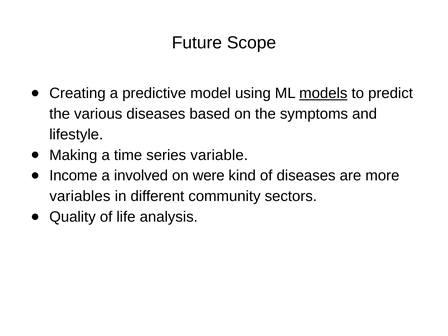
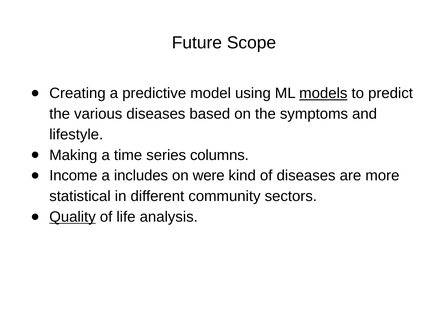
variable: variable -> columns
involved: involved -> includes
variables: variables -> statistical
Quality underline: none -> present
